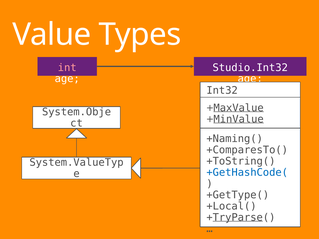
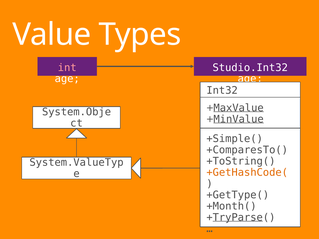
+Naming(: +Naming( -> +Simple(
+GetHashCode( colour: blue -> orange
+Local(: +Local( -> +Month(
